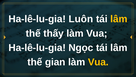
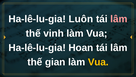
lâm at (119, 19) colour: yellow -> pink
thấy: thấy -> vinh
Ngọc: Ngọc -> Hoan
